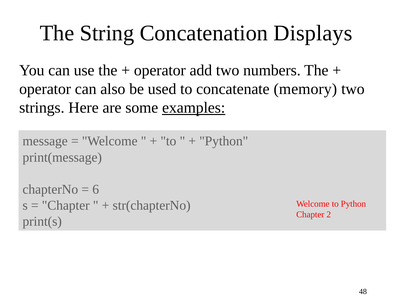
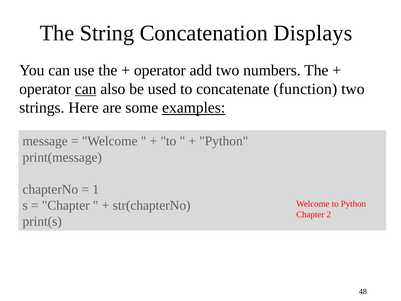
can at (86, 89) underline: none -> present
memory: memory -> function
6: 6 -> 1
